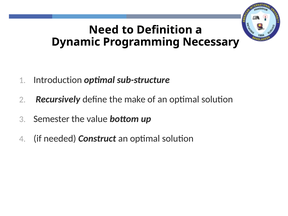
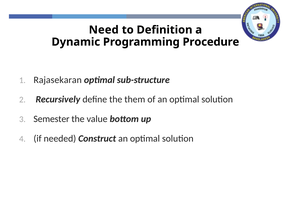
Necessary: Necessary -> Procedure
Introduction: Introduction -> Rajasekaran
make: make -> them
